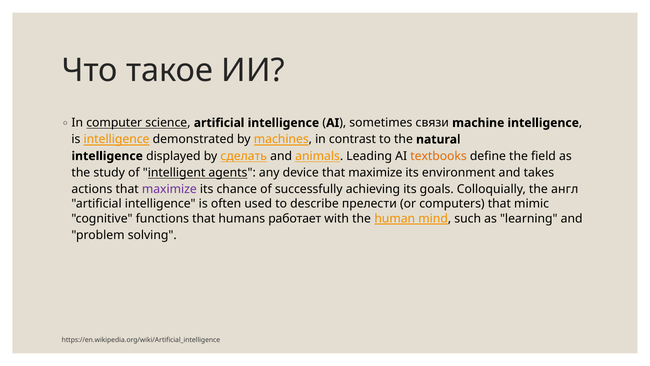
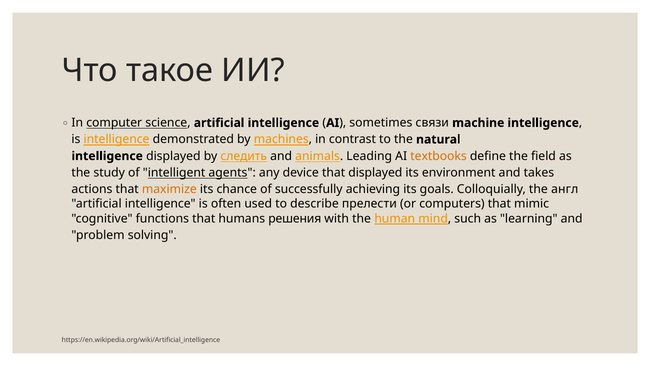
сделать: сделать -> следить
device that maximize: maximize -> displayed
maximize at (169, 189) colour: purple -> orange
работает: работает -> решения
